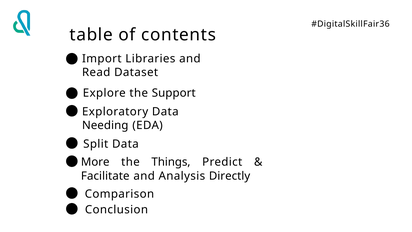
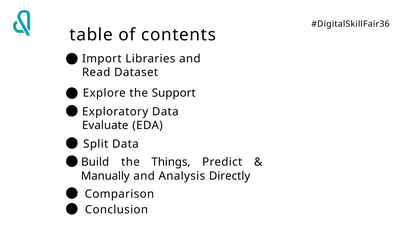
Needing: Needing -> Evaluate
More: More -> Build
Facilitate: Facilitate -> Manually
